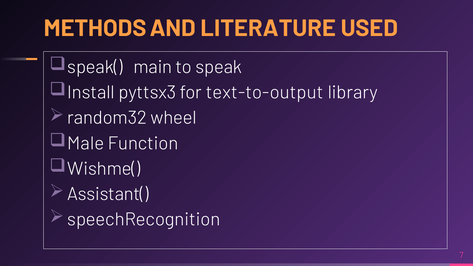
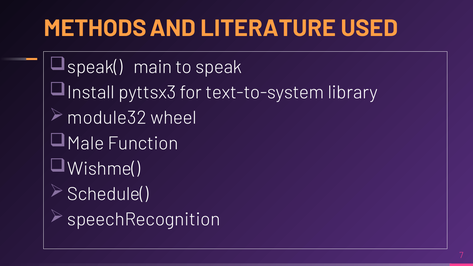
text-to-output: text-to-output -> text-to-system
random32: random32 -> module32
Assistant(: Assistant( -> Schedule(
